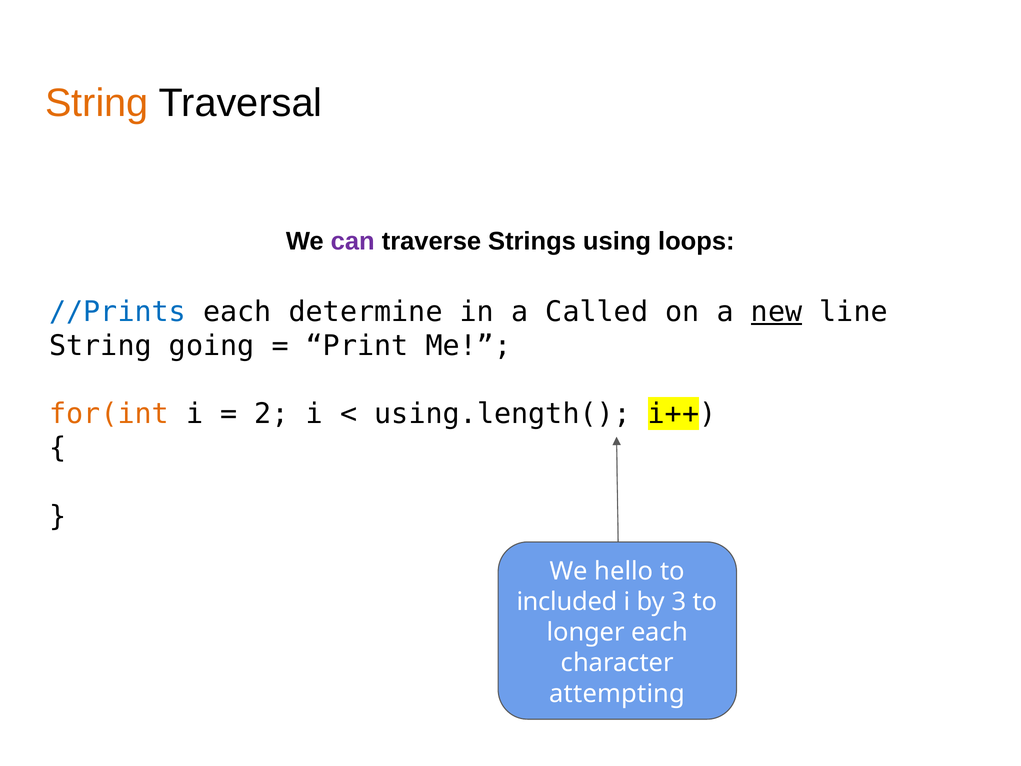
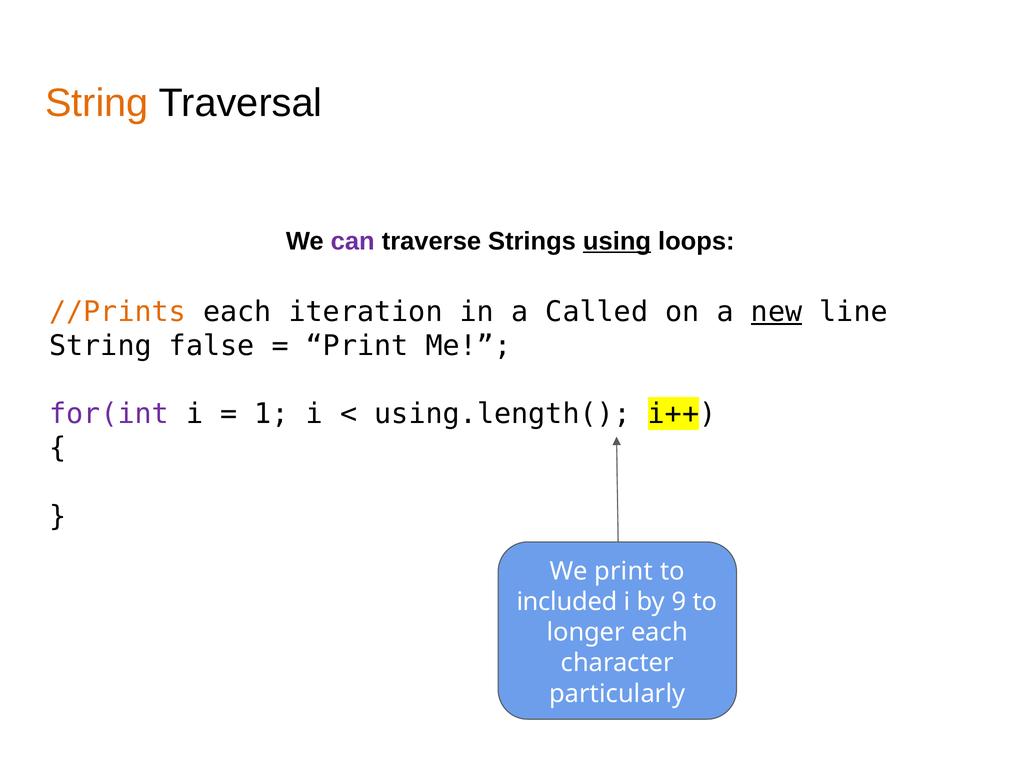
using underline: none -> present
//Prints colour: blue -> orange
determine: determine -> iteration
going: going -> false
for(int colour: orange -> purple
2: 2 -> 1
We hello: hello -> print
3: 3 -> 9
attempting: attempting -> particularly
